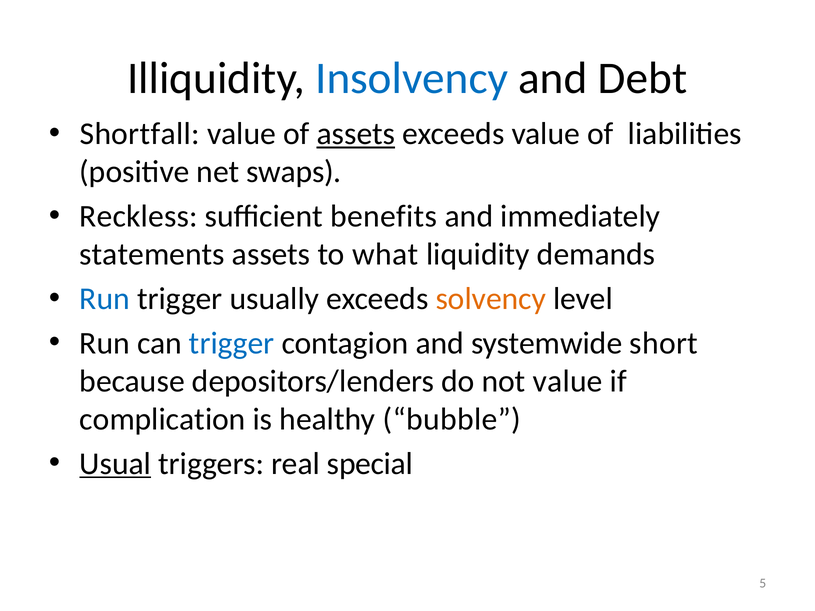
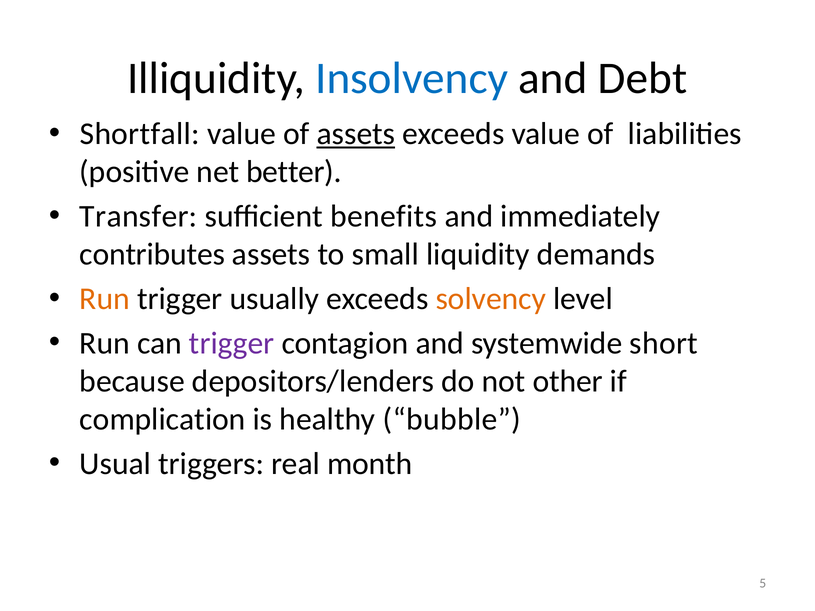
swaps: swaps -> better
Reckless: Reckless -> Transfer
statements: statements -> contributes
what: what -> small
Run at (105, 299) colour: blue -> orange
trigger at (232, 343) colour: blue -> purple
not value: value -> other
Usual underline: present -> none
special: special -> month
